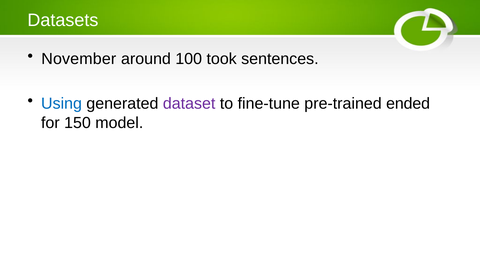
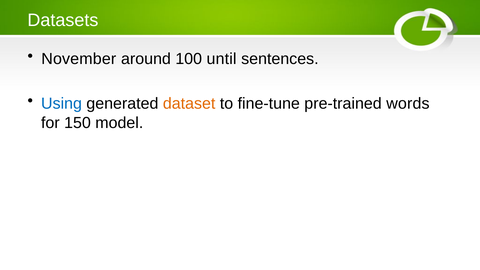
took: took -> until
dataset colour: purple -> orange
ended: ended -> words
